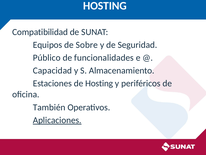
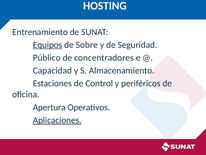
Compatibilidad: Compatibilidad -> Entrenamiento
Equipos underline: none -> present
funcionalidades: funcionalidades -> concentradores
de Hosting: Hosting -> Control
También: También -> Apertura
